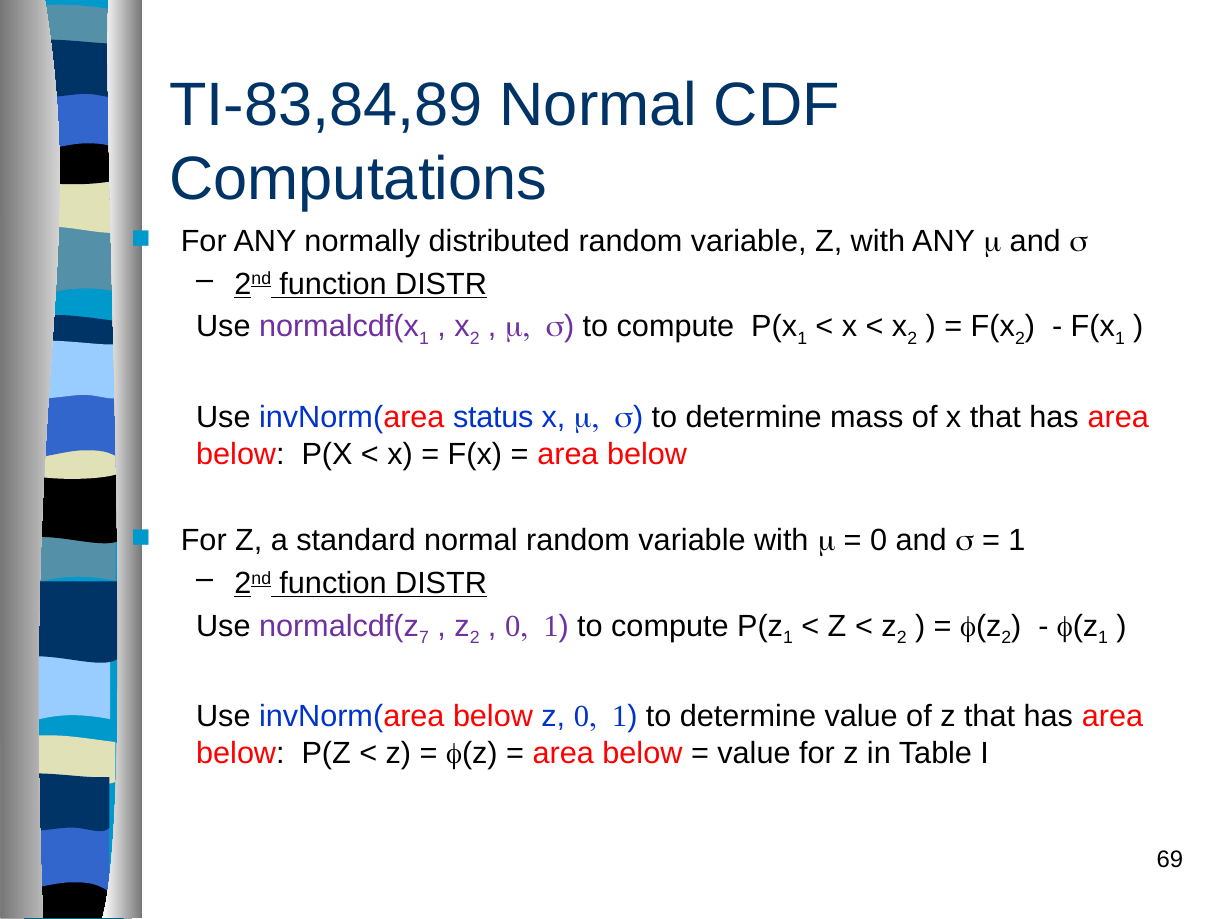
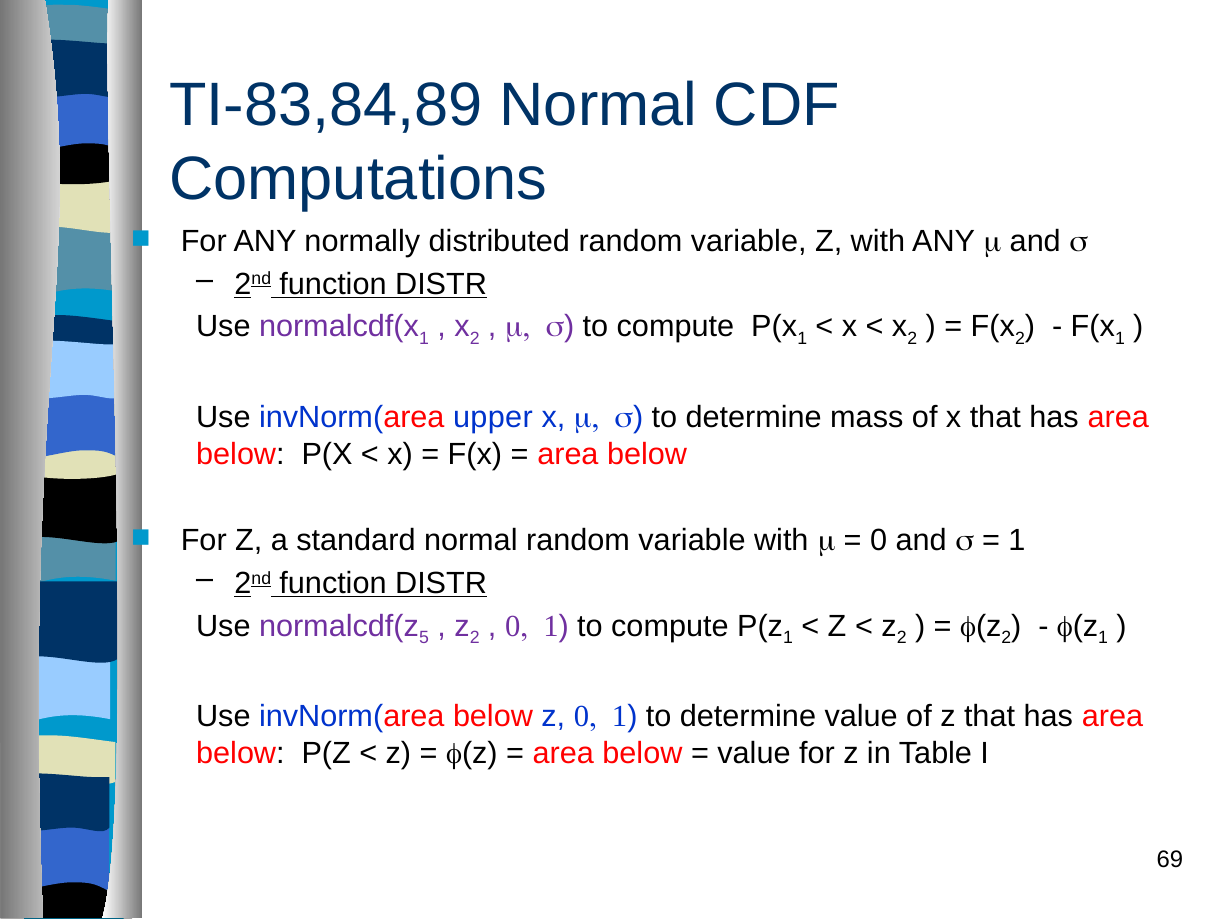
status: status -> upper
7: 7 -> 5
